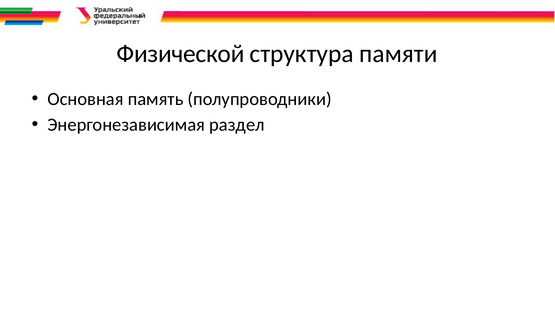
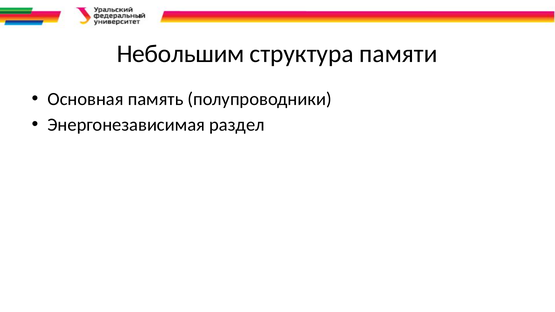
Физической: Физической -> Небольшим
